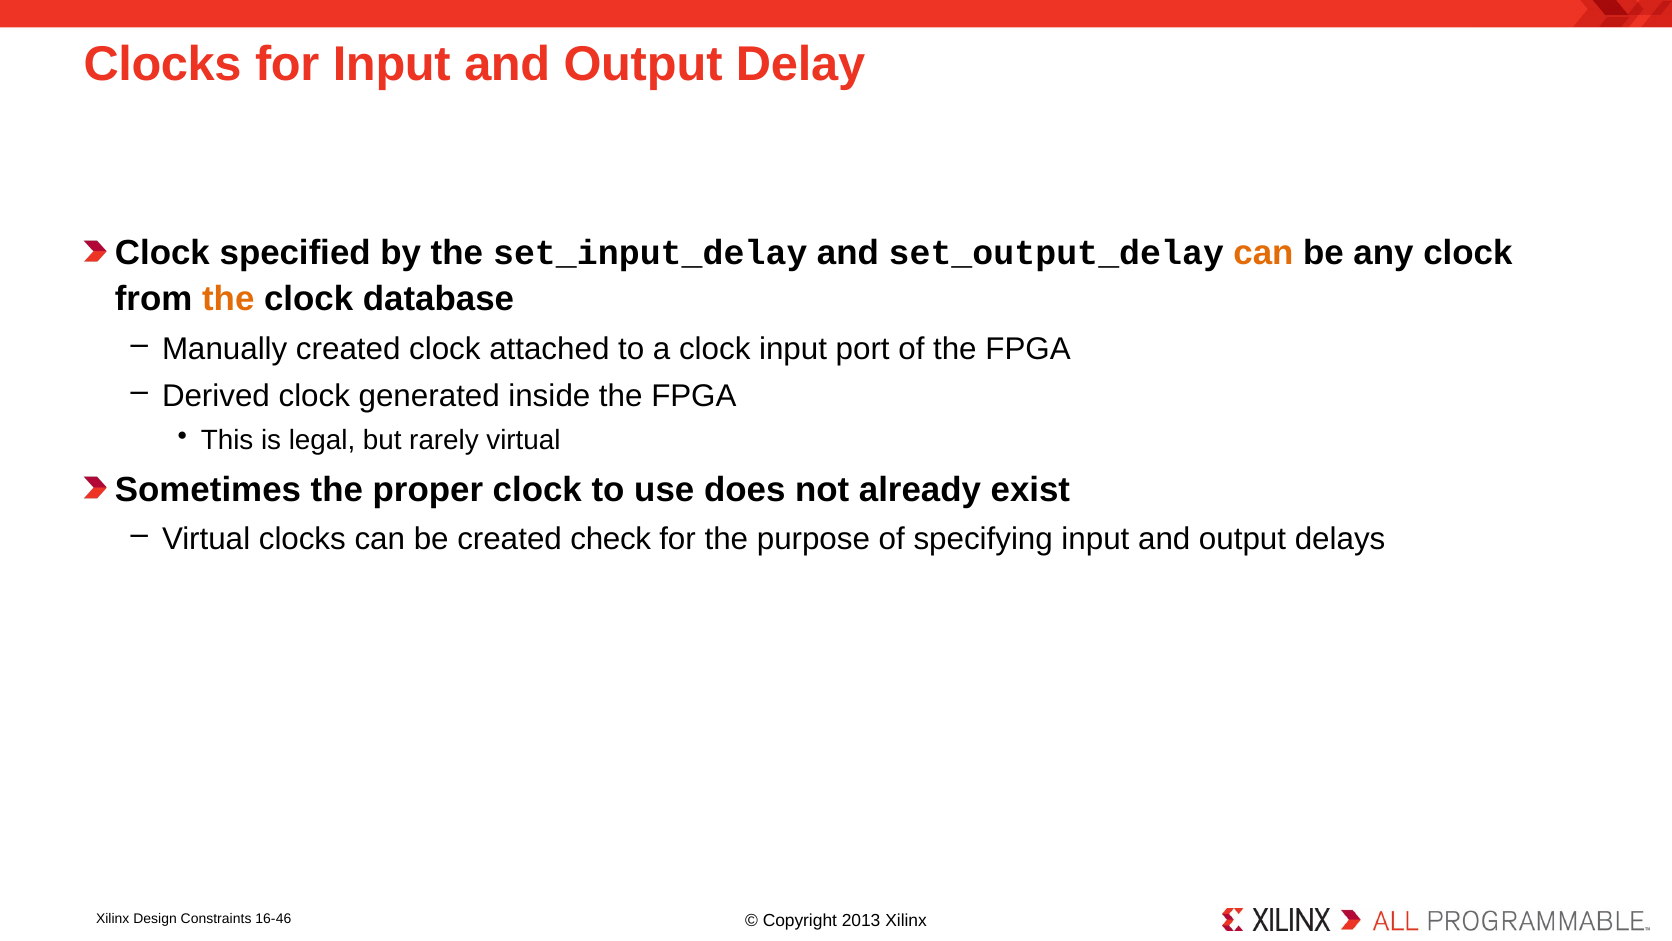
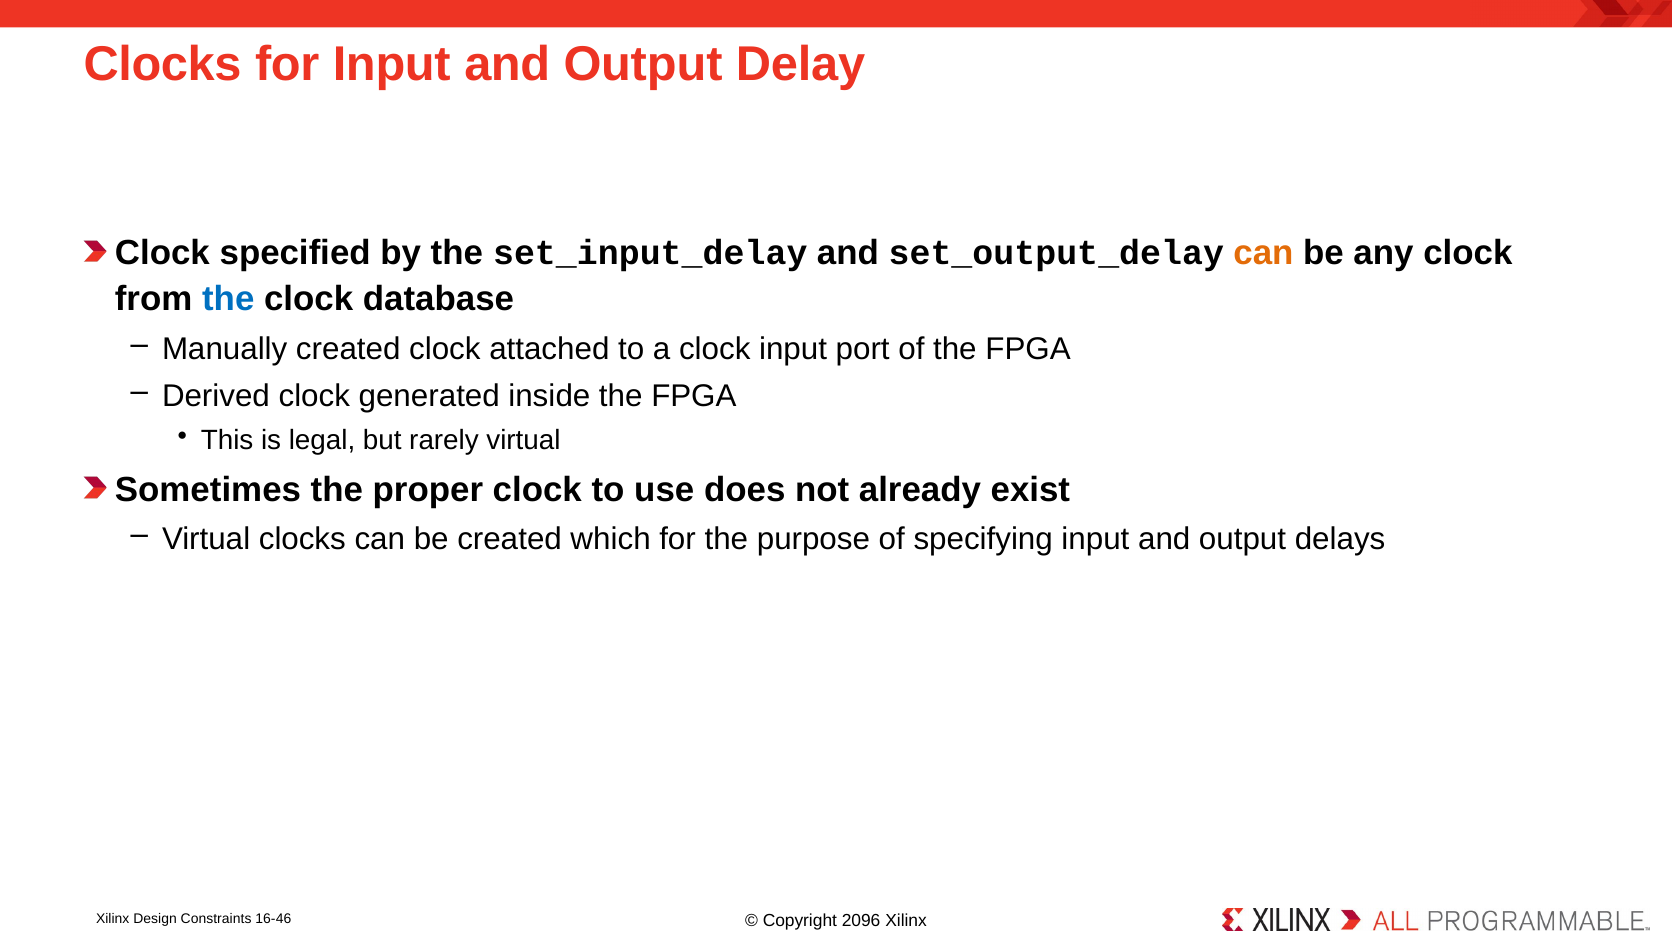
the at (228, 299) colour: orange -> blue
check: check -> which
2013: 2013 -> 2096
